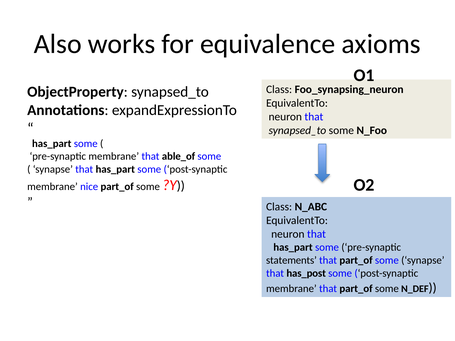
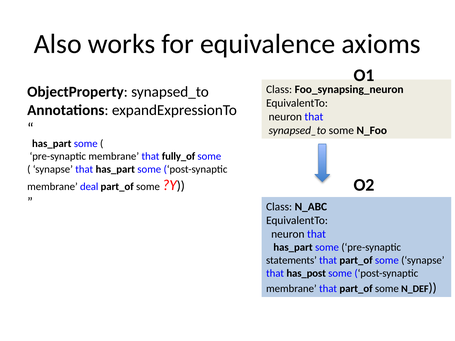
able_of: able_of -> fully_of
nice: nice -> deal
